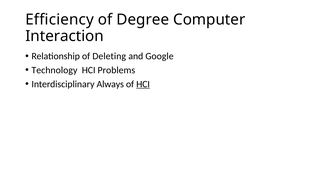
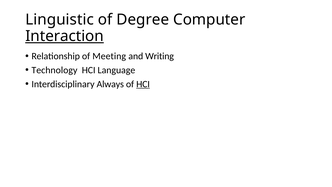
Efficiency: Efficiency -> Linguistic
Interaction underline: none -> present
Deleting: Deleting -> Meeting
Google: Google -> Writing
Problems: Problems -> Language
